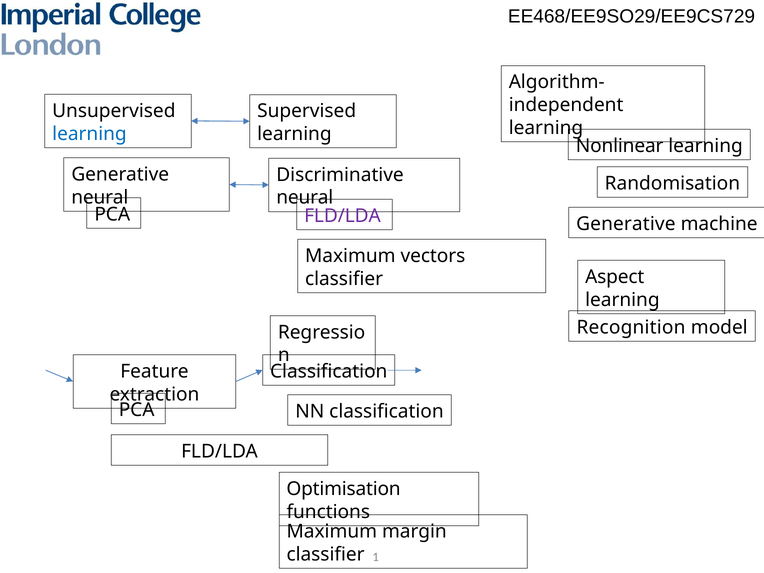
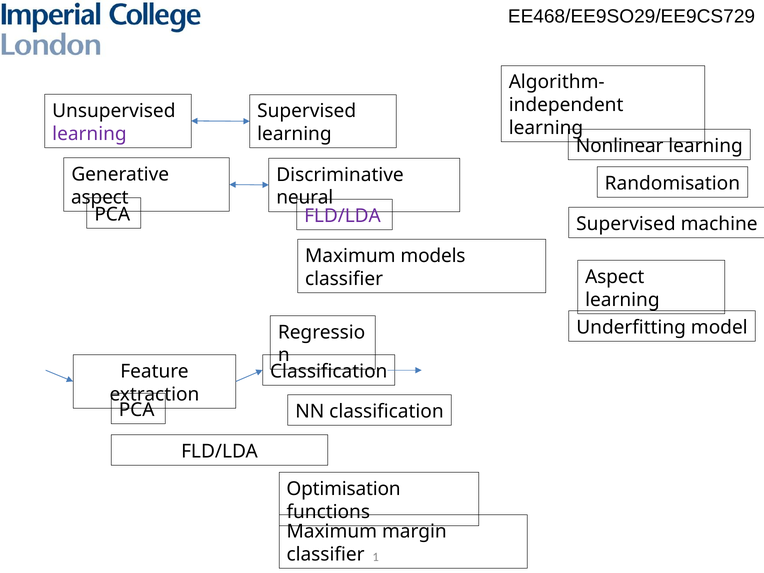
learning at (89, 134) colour: blue -> purple
neural at (100, 197): neural -> aspect
Generative at (626, 224): Generative -> Supervised
vectors: vectors -> models
Recognition: Recognition -> Underfitting
